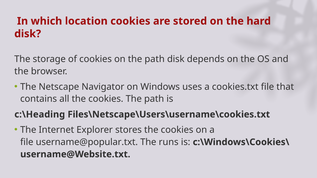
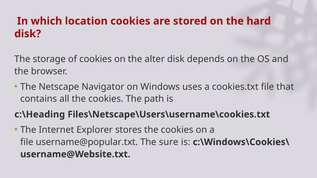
on the path: path -> alter
runs: runs -> sure
